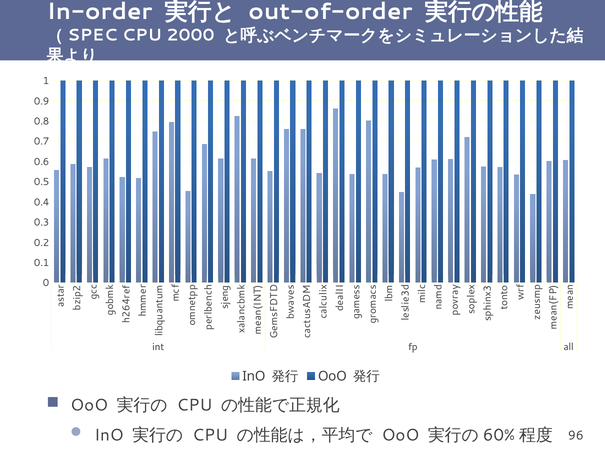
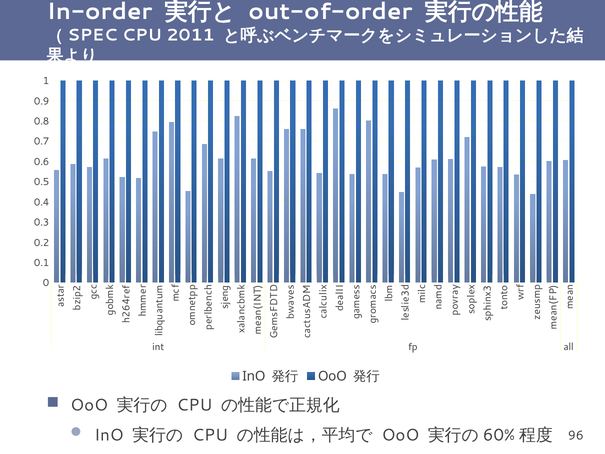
2000: 2000 -> 2011
